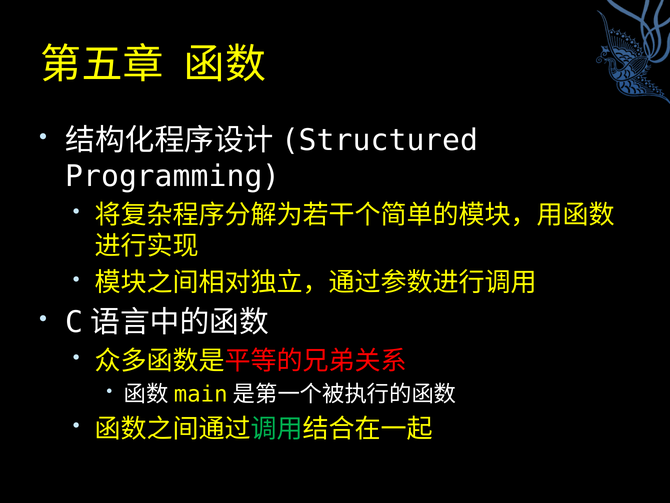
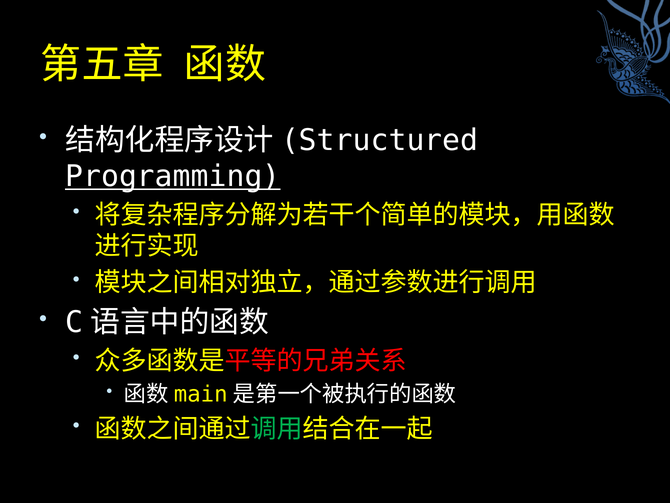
Programming underline: none -> present
